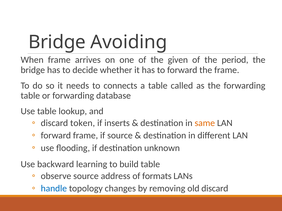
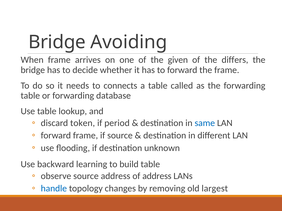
period: period -> differs
inserts: inserts -> period
same colour: orange -> blue
of formats: formats -> address
old discard: discard -> largest
